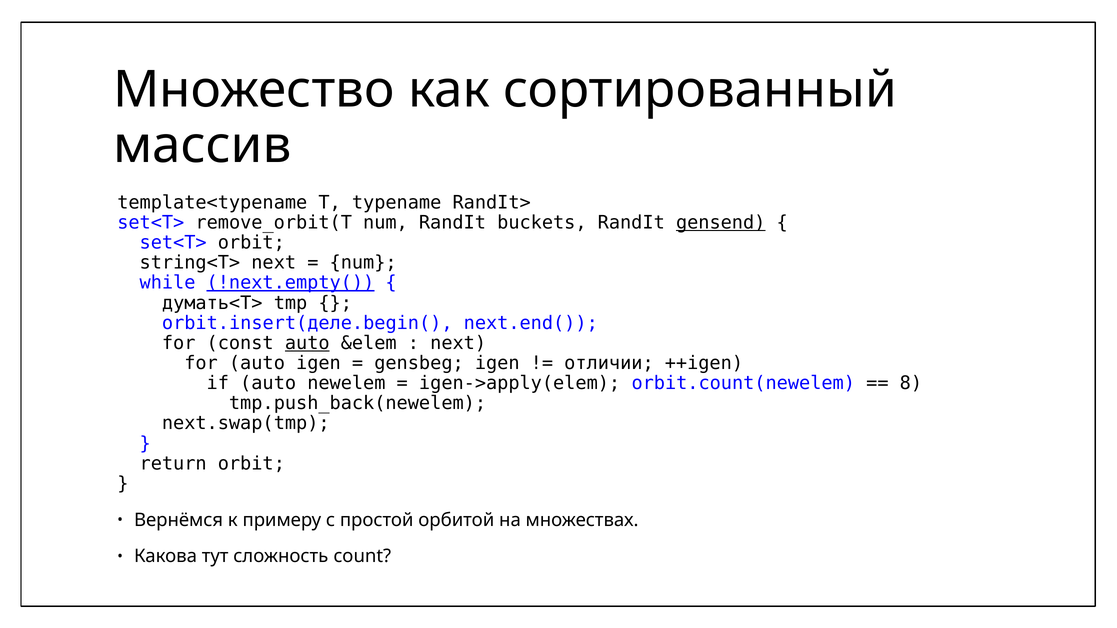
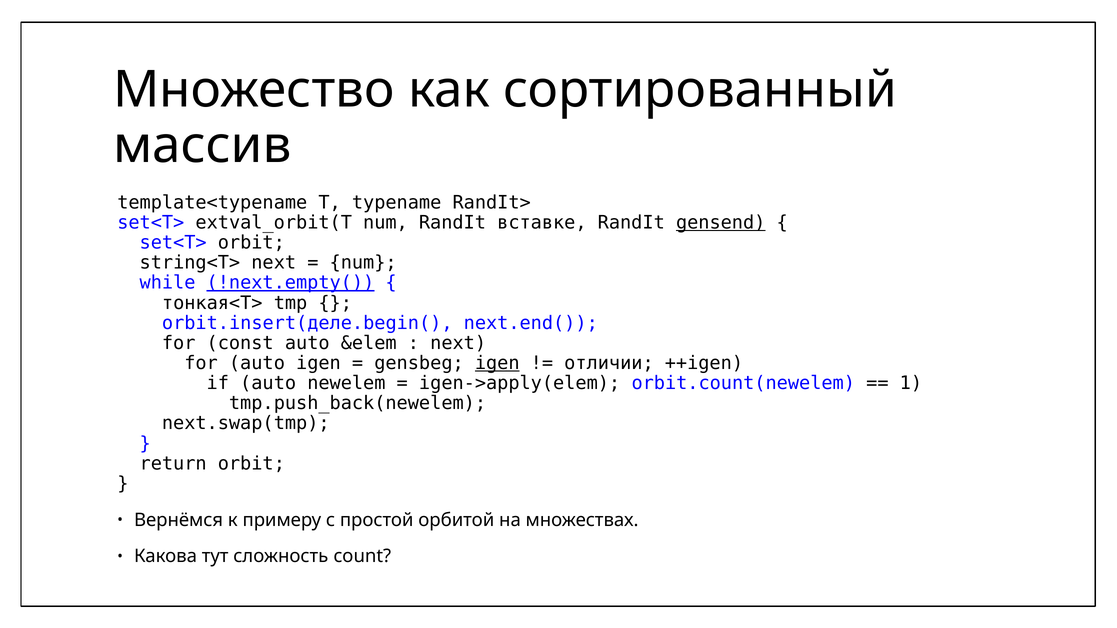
remove_orbit(T: remove_orbit(T -> extval_orbit(T
buckets: buckets -> вставке
думать<T>: думать<T> -> тонкая<T>
auto at (307, 343) underline: present -> none
igen at (497, 363) underline: none -> present
8: 8 -> 1
